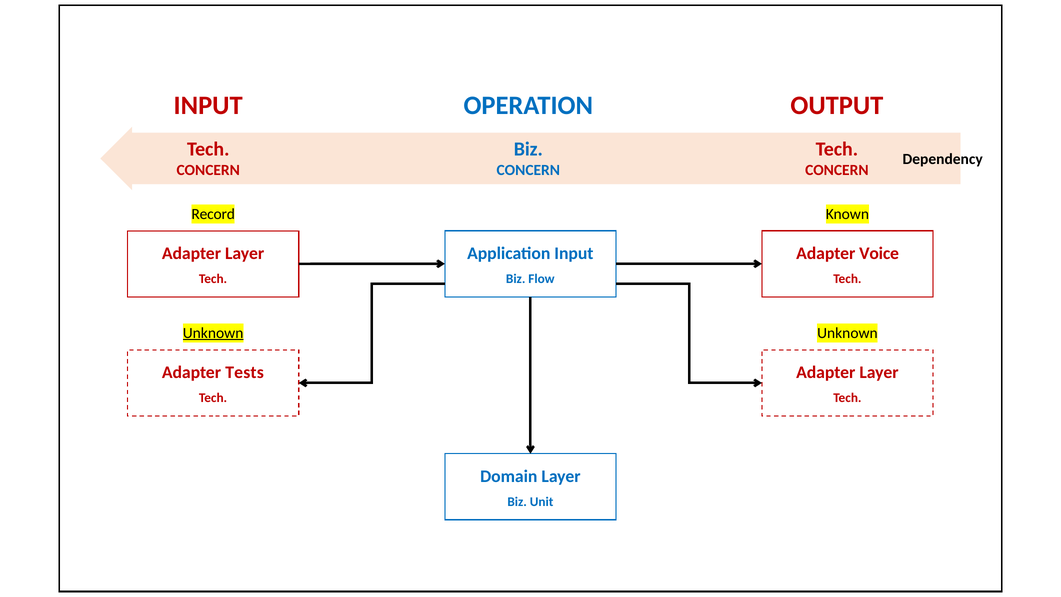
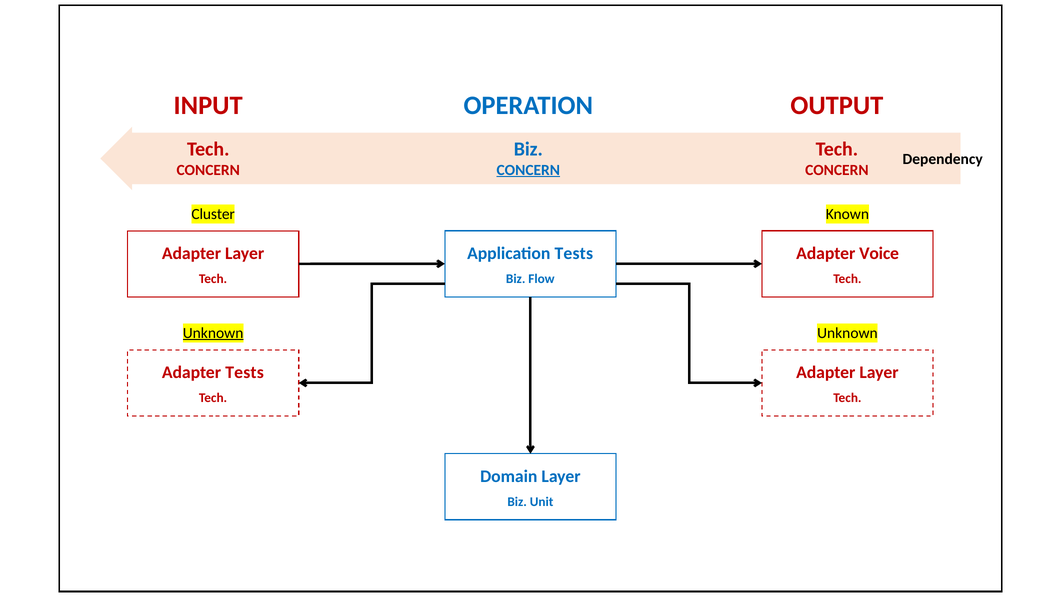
CONCERN at (528, 170) underline: none -> present
Record: Record -> Cluster
Application Input: Input -> Tests
